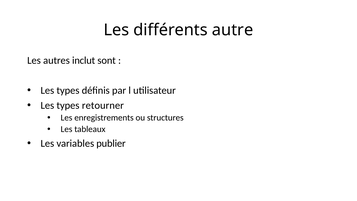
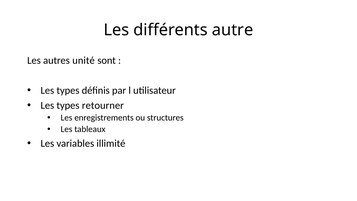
inclut: inclut -> unité
publier: publier -> illimité
